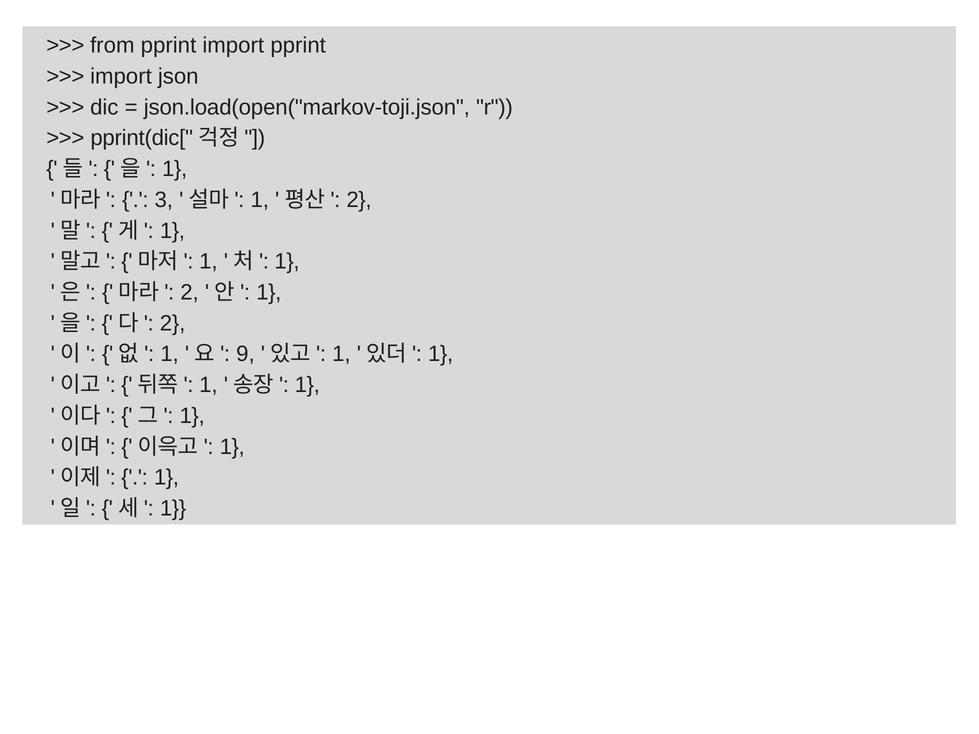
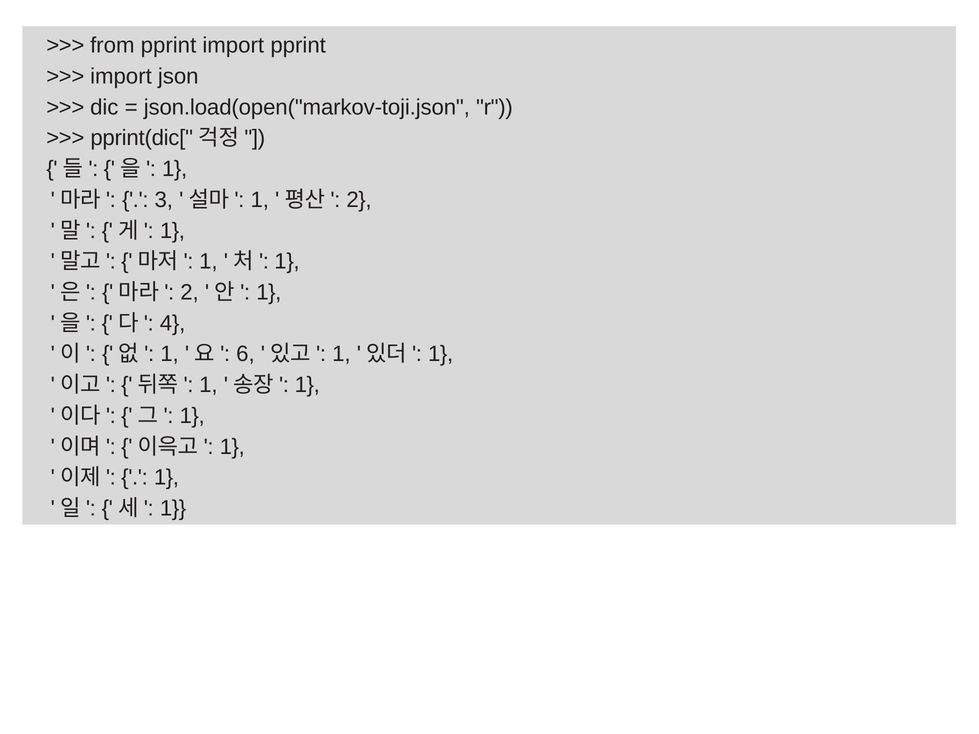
2 at (173, 323): 2 -> 4
9: 9 -> 6
